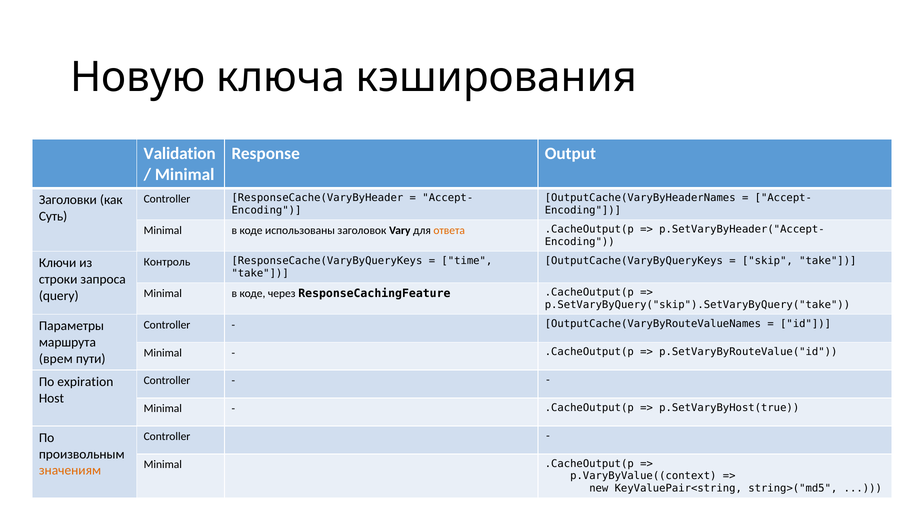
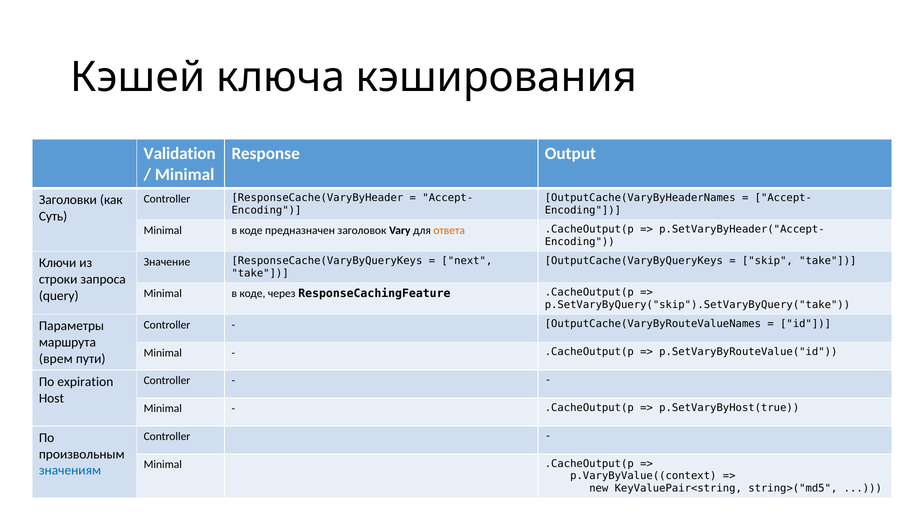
Новую: Новую -> Кэшей
использованы: использованы -> предназначен
Контроль: Контроль -> Значение
time: time -> next
значениям colour: orange -> blue
